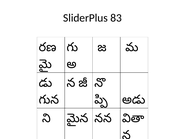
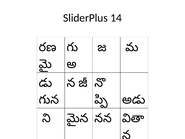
83: 83 -> 14
